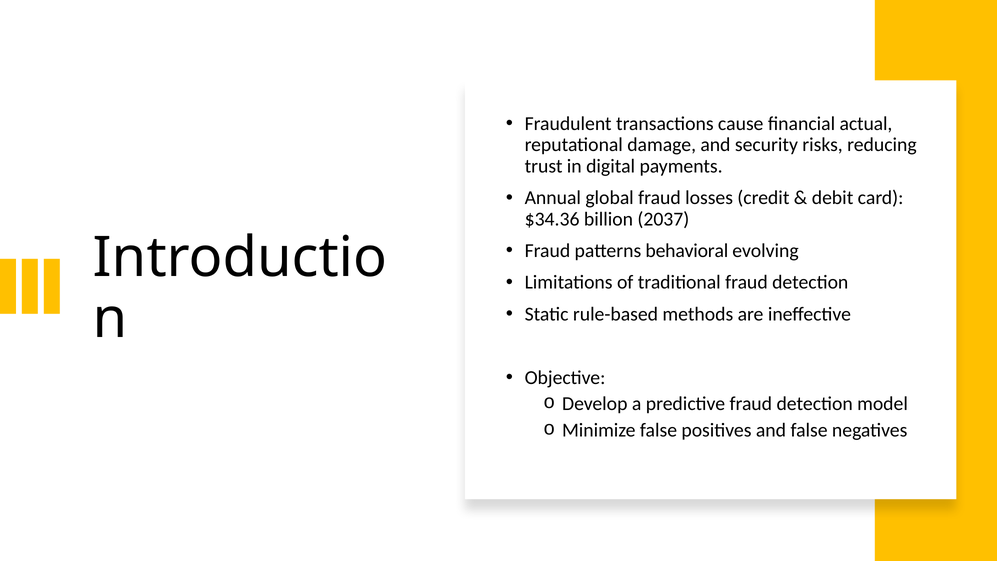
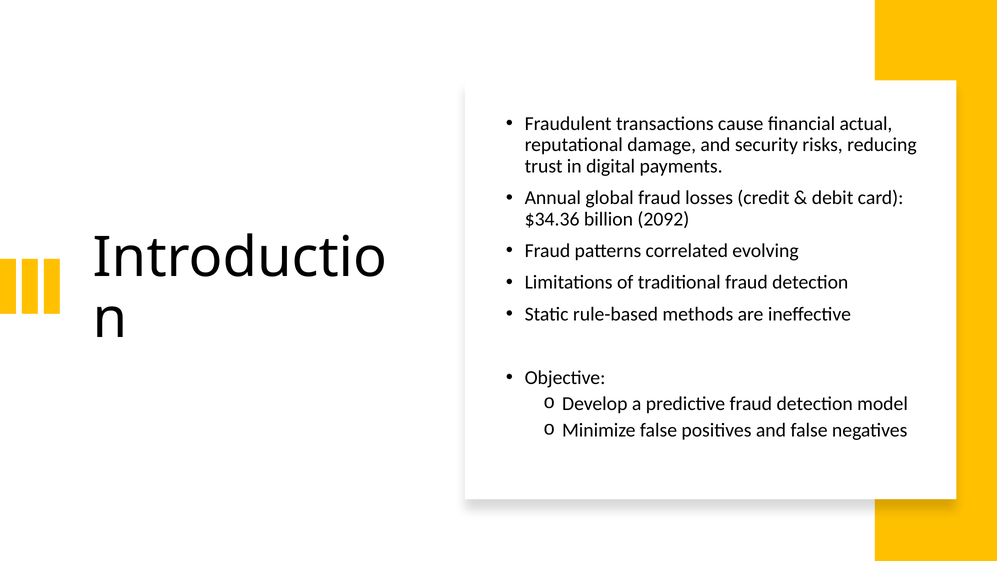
2037: 2037 -> 2092
behavioral: behavioral -> correlated
